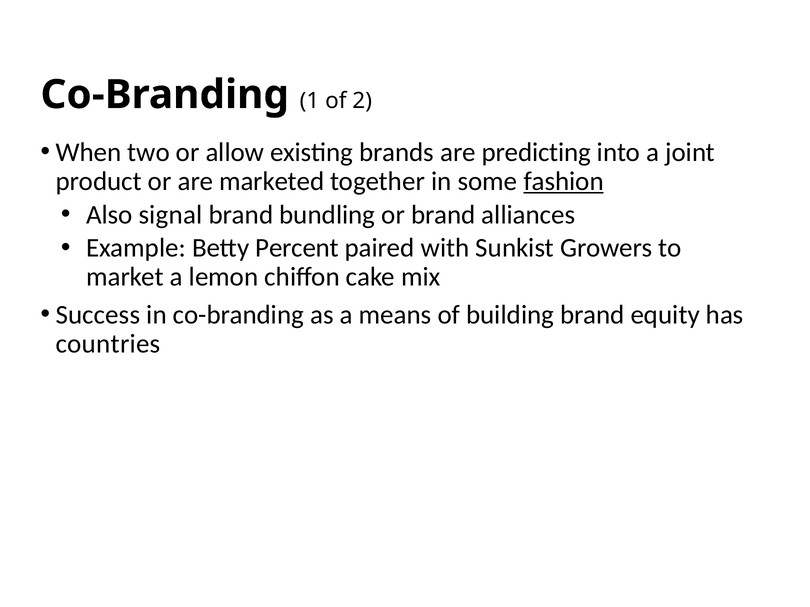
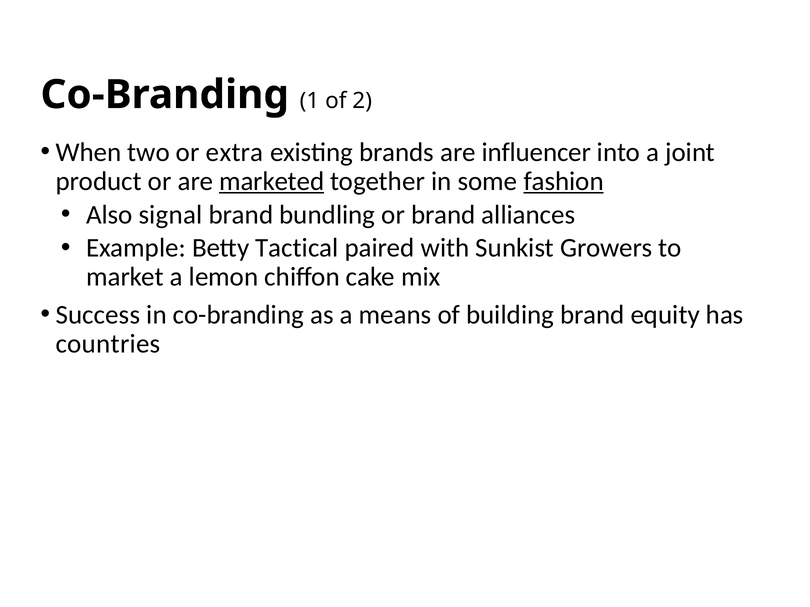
allow: allow -> extra
predicting: predicting -> influencer
marketed underline: none -> present
Percent: Percent -> Tactical
